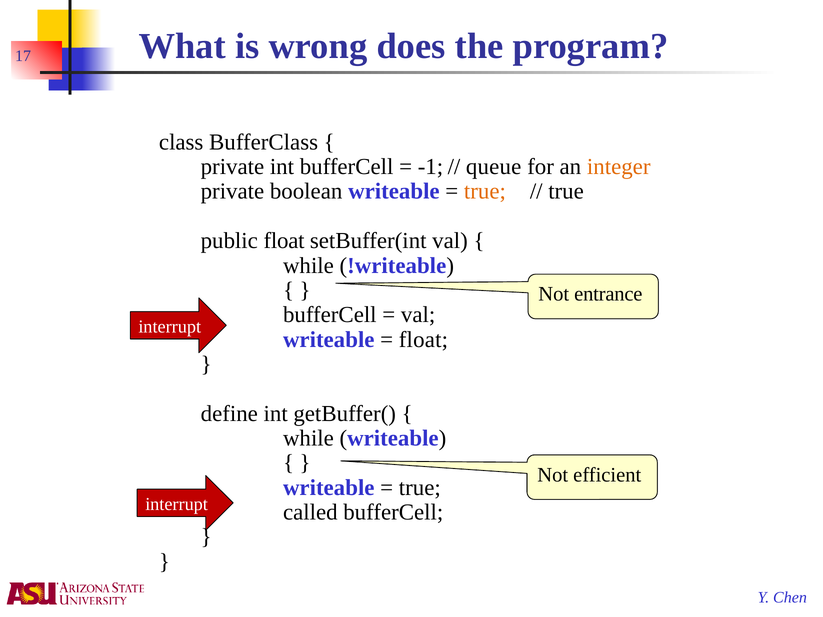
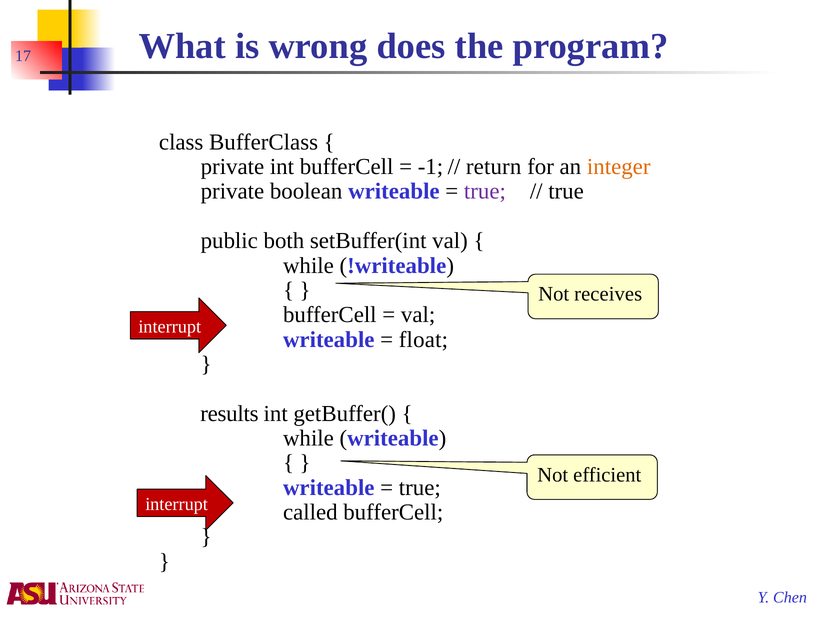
queue: queue -> return
true at (485, 191) colour: orange -> purple
public float: float -> both
entrance: entrance -> receives
define: define -> results
